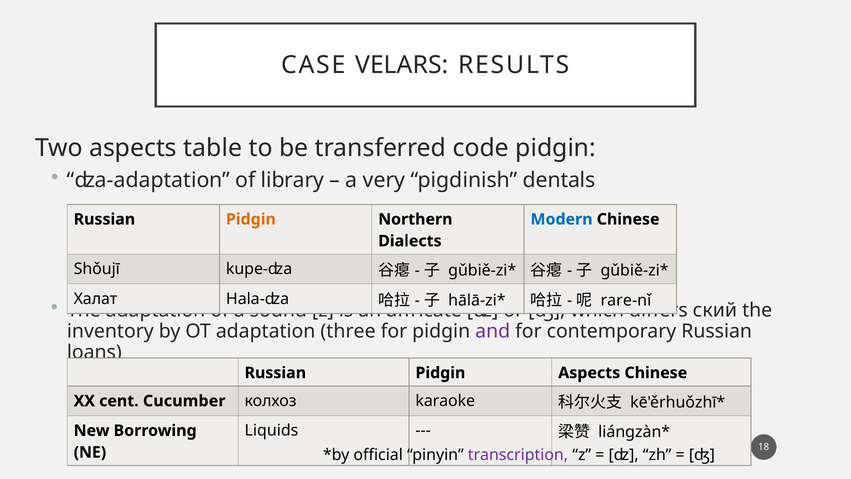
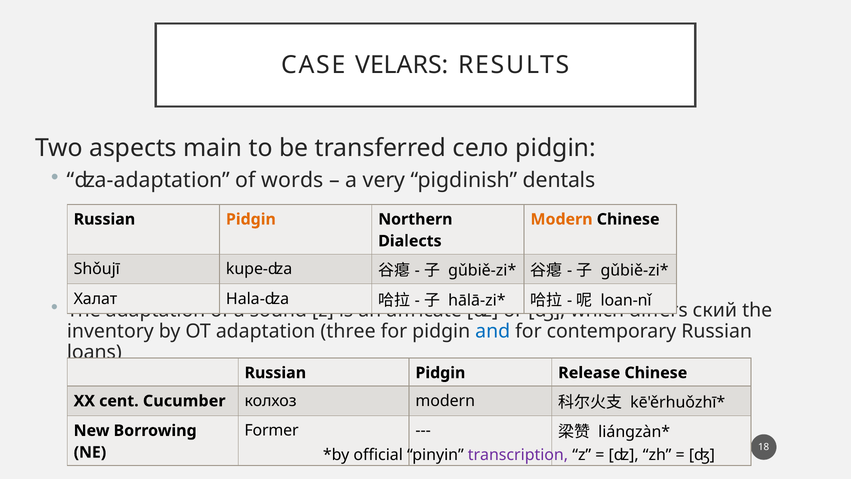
table: table -> main
code: code -> село
library: library -> words
Modern at (562, 219) colour: blue -> orange
rare-nǐ: rare-nǐ -> loan-nǐ
and colour: purple -> blue
Pidgin Aspects: Aspects -> Release
колхоз karaoke: karaoke -> modern
Liquids: Liquids -> Former
